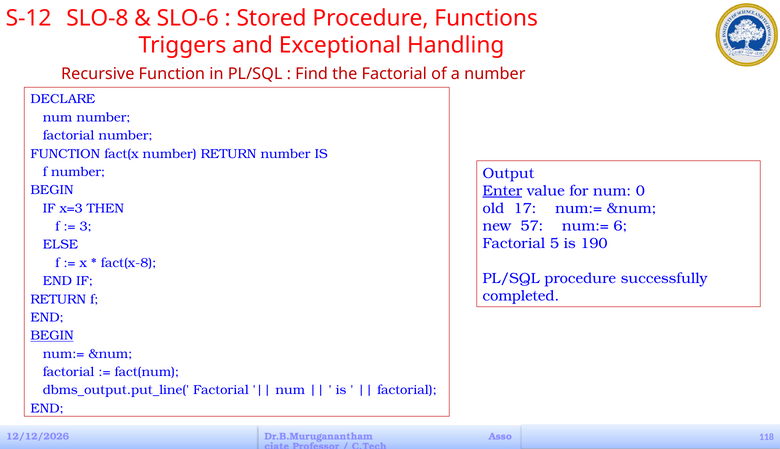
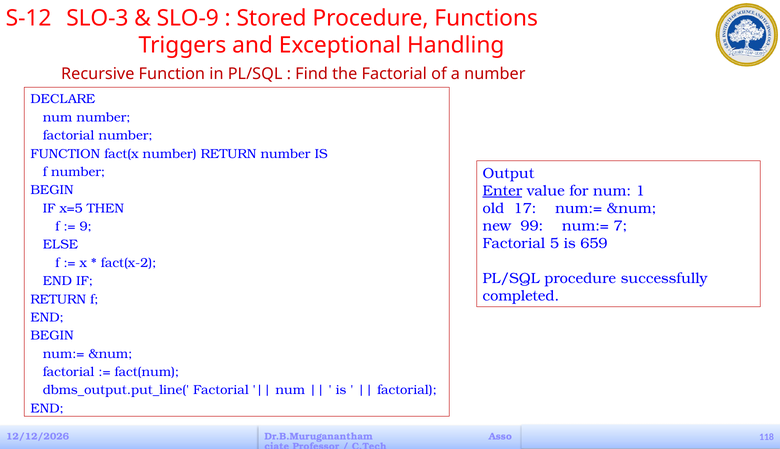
SLO-8: SLO-8 -> SLO-3
SLO-6: SLO-6 -> SLO-9
0: 0 -> 1
x=3: x=3 -> x=5
57: 57 -> 99
6: 6 -> 7
3: 3 -> 9
190: 190 -> 659
fact(x-8: fact(x-8 -> fact(x-2
BEGIN at (52, 336) underline: present -> none
